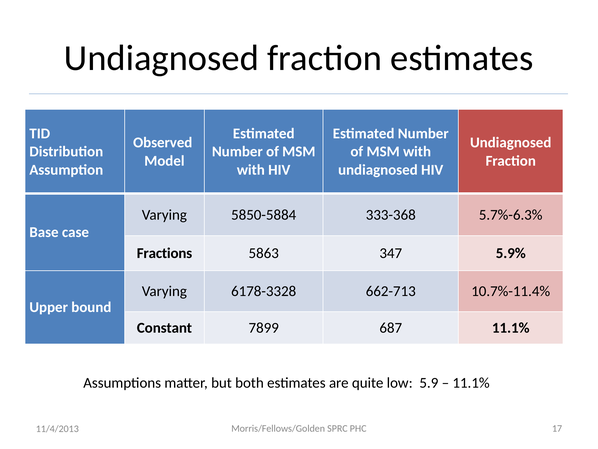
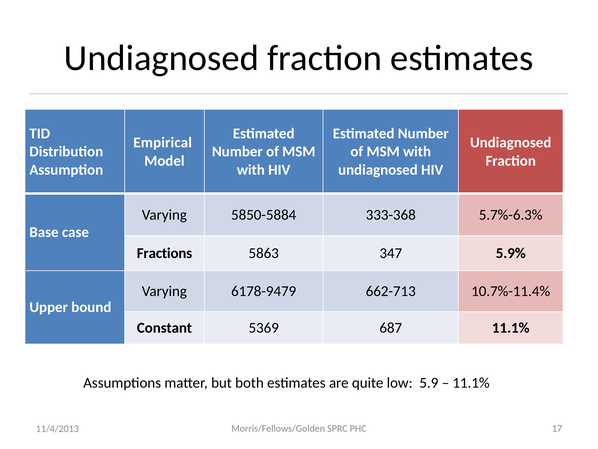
Observed: Observed -> Empirical
6178-3328: 6178-3328 -> 6178-9479
7899: 7899 -> 5369
